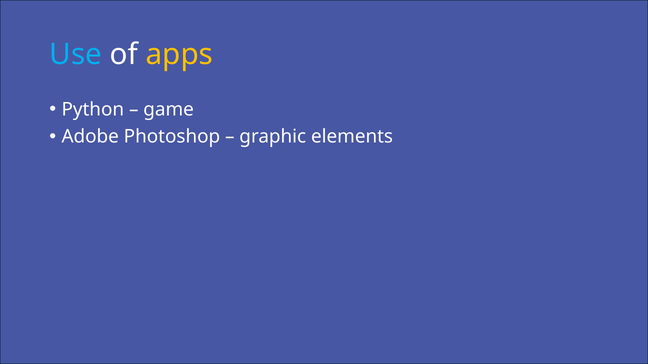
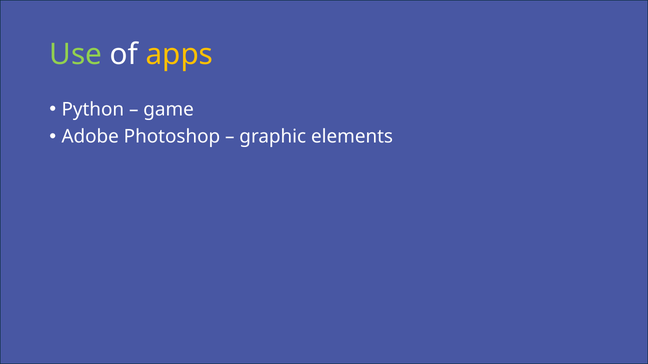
Use colour: light blue -> light green
